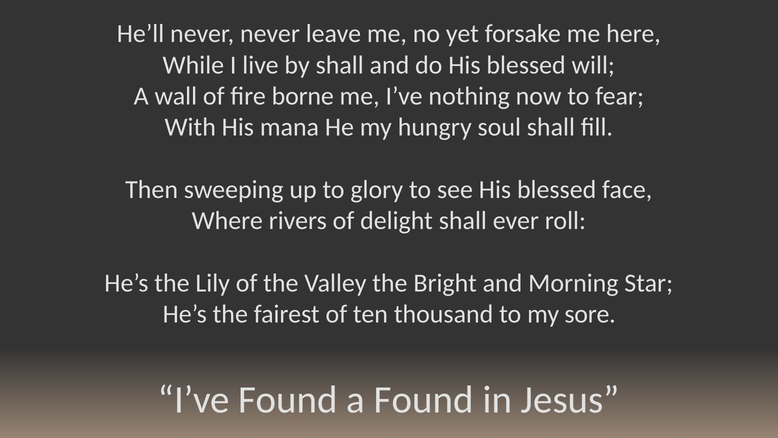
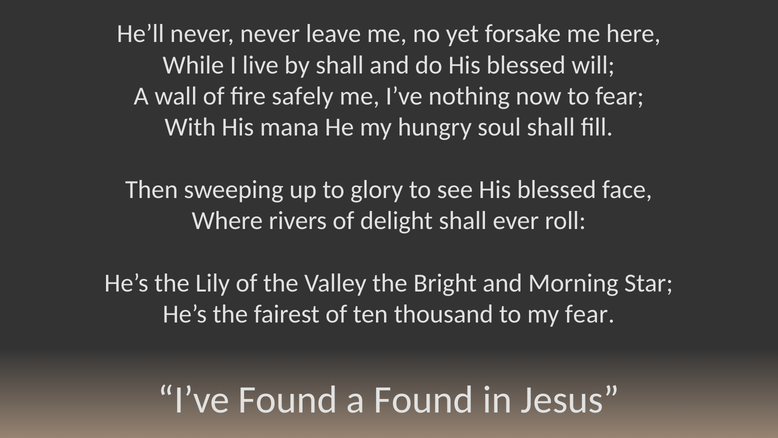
borne: borne -> safely
my sore: sore -> fear
